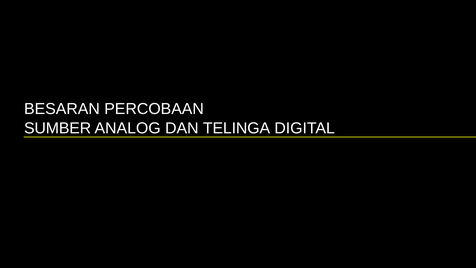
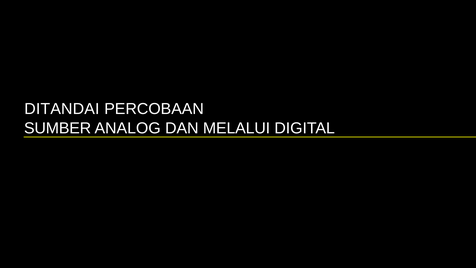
BESARAN: BESARAN -> DITANDAI
TELINGA: TELINGA -> MELALUI
